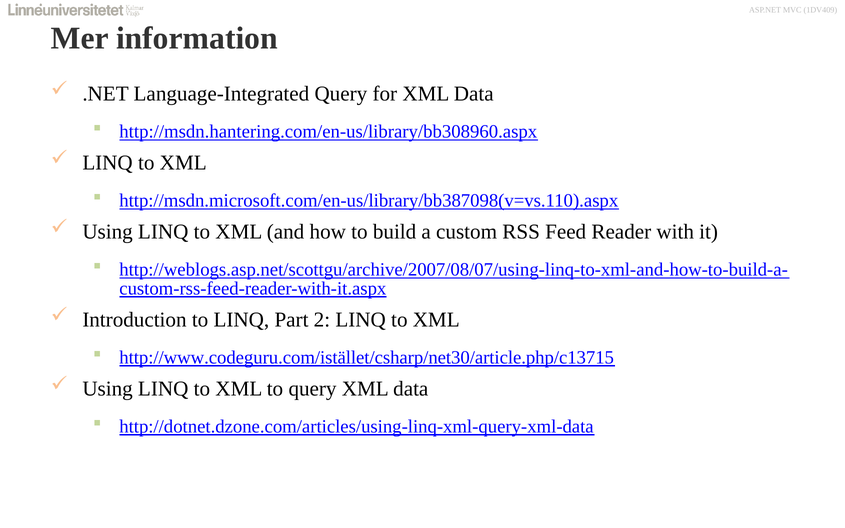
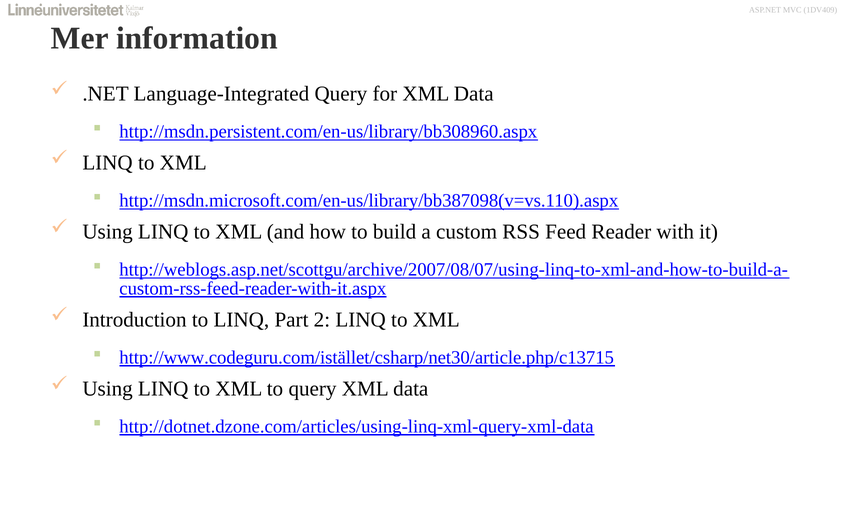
http://msdn.hantering.com/en-us/library/bb308960.aspx: http://msdn.hantering.com/en-us/library/bb308960.aspx -> http://msdn.persistent.com/en-us/library/bb308960.aspx
